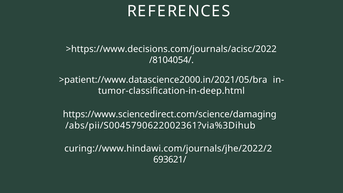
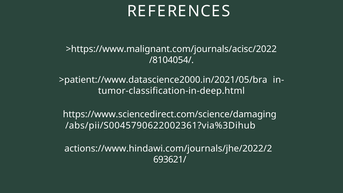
>https://www.decisions.com/journals/acisc/2022: >https://www.decisions.com/journals/acisc/2022 -> >https://www.malignant.com/journals/acisc/2022
curing://www.hindawi.com/journals/jhe/2022/2: curing://www.hindawi.com/journals/jhe/2022/2 -> actions://www.hindawi.com/journals/jhe/2022/2
